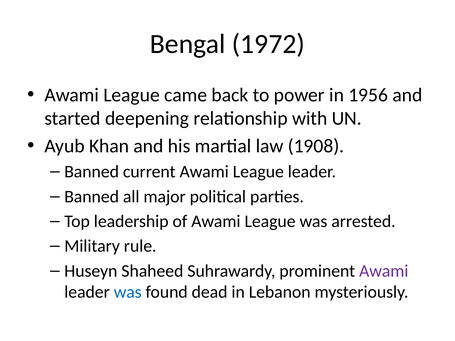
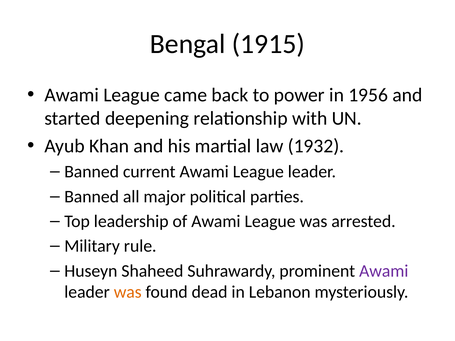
1972: 1972 -> 1915
1908: 1908 -> 1932
was at (128, 292) colour: blue -> orange
